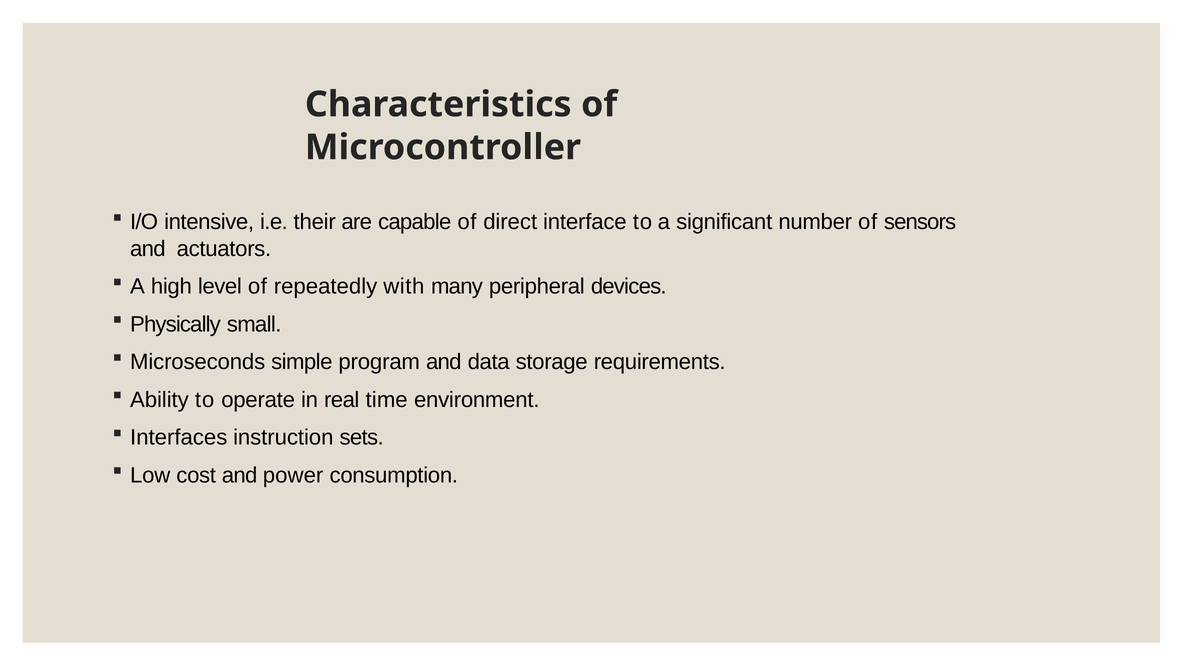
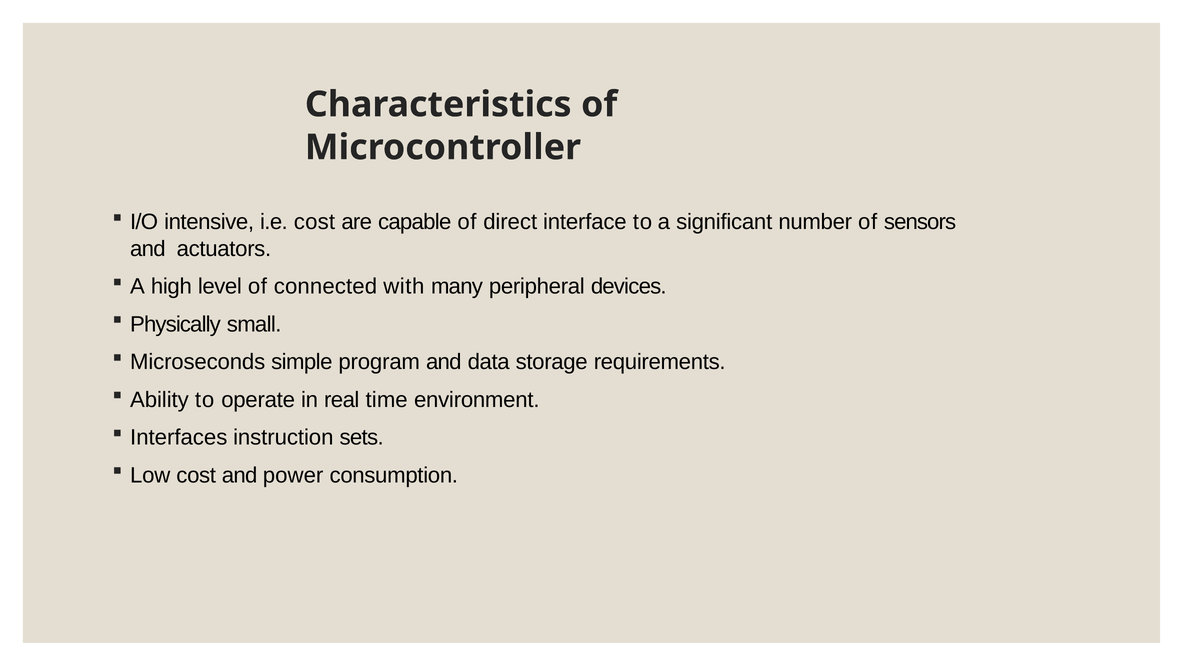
i.e their: their -> cost
repeatedly: repeatedly -> connected
